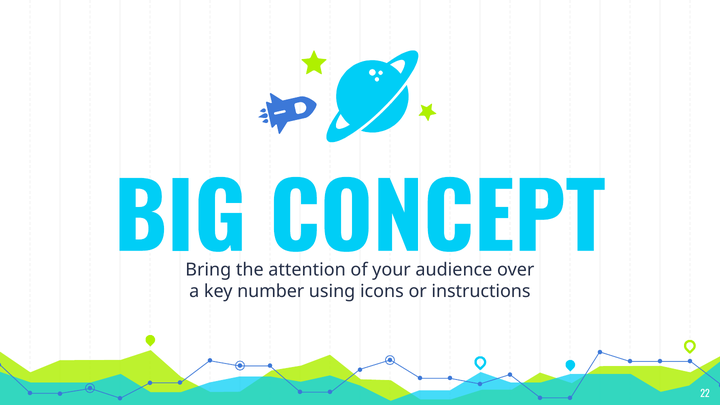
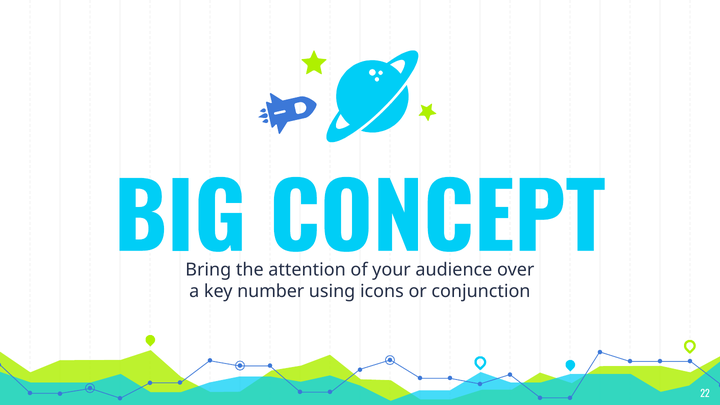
instructions: instructions -> conjunction
